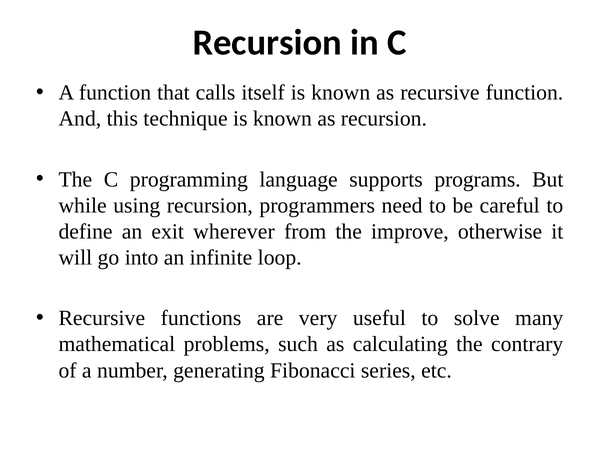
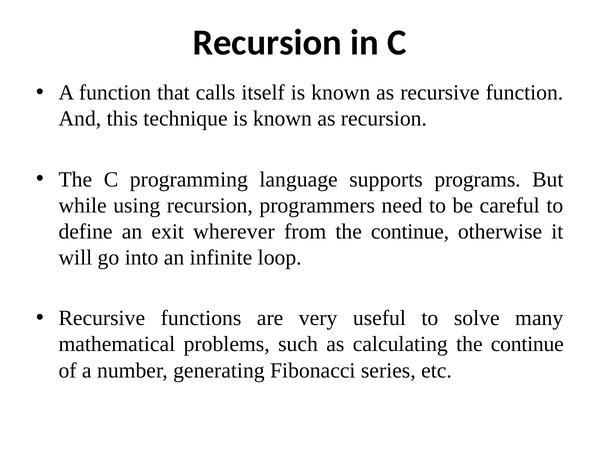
from the improve: improve -> continue
calculating the contrary: contrary -> continue
